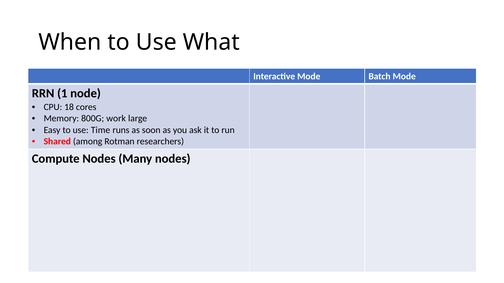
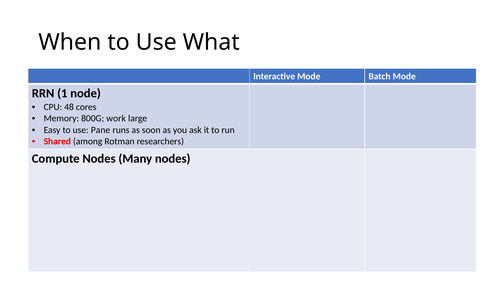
18: 18 -> 48
Time: Time -> Pane
